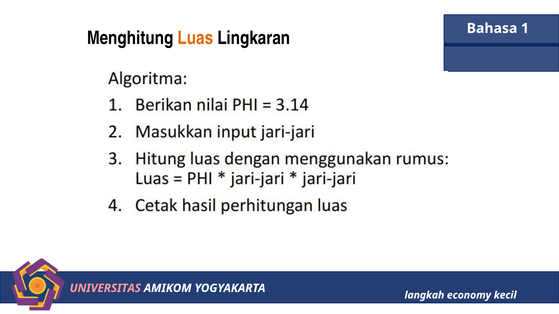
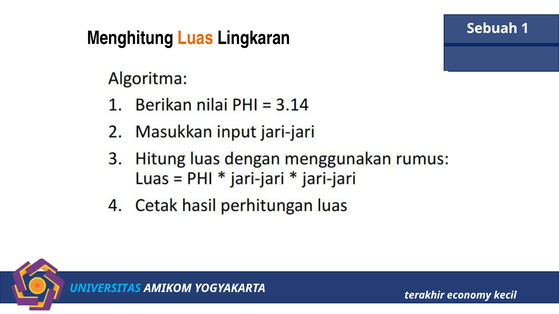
Bahasa: Bahasa -> Sebuah
UNIVERSITAS colour: pink -> light blue
langkah: langkah -> terakhir
